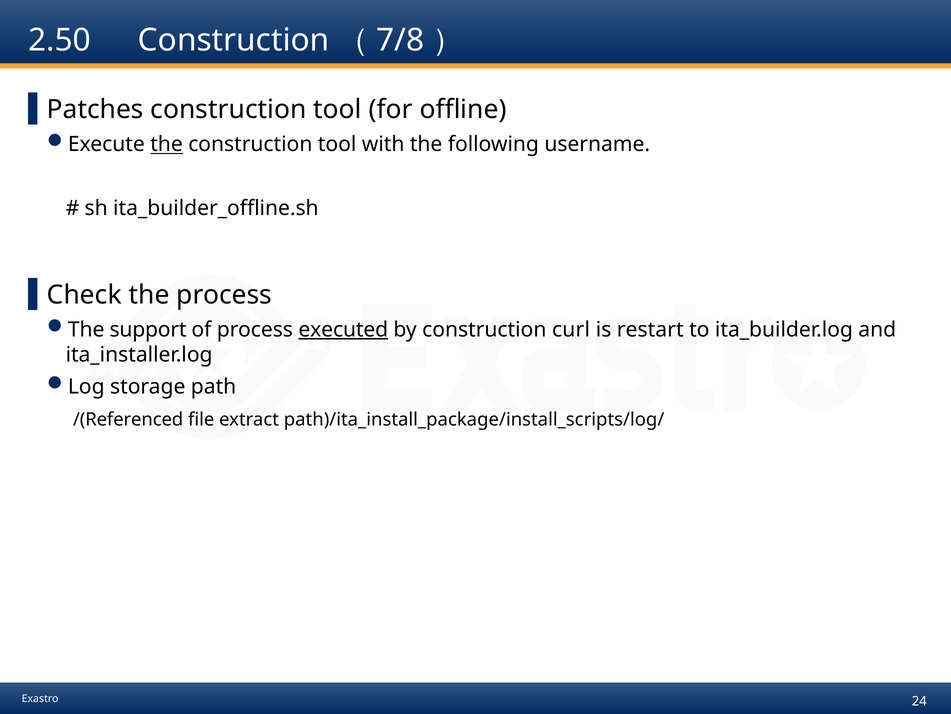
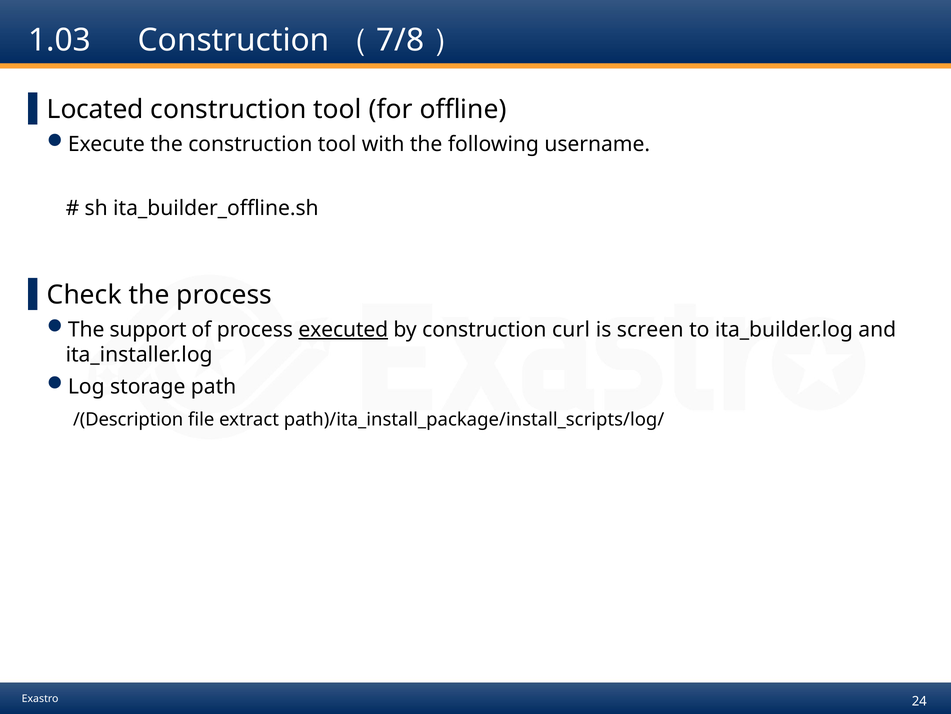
2.50: 2.50 -> 1.03
Patches: Patches -> Located
the at (167, 144) underline: present -> none
restart: restart -> screen
/(Referenced: /(Referenced -> /(Description
